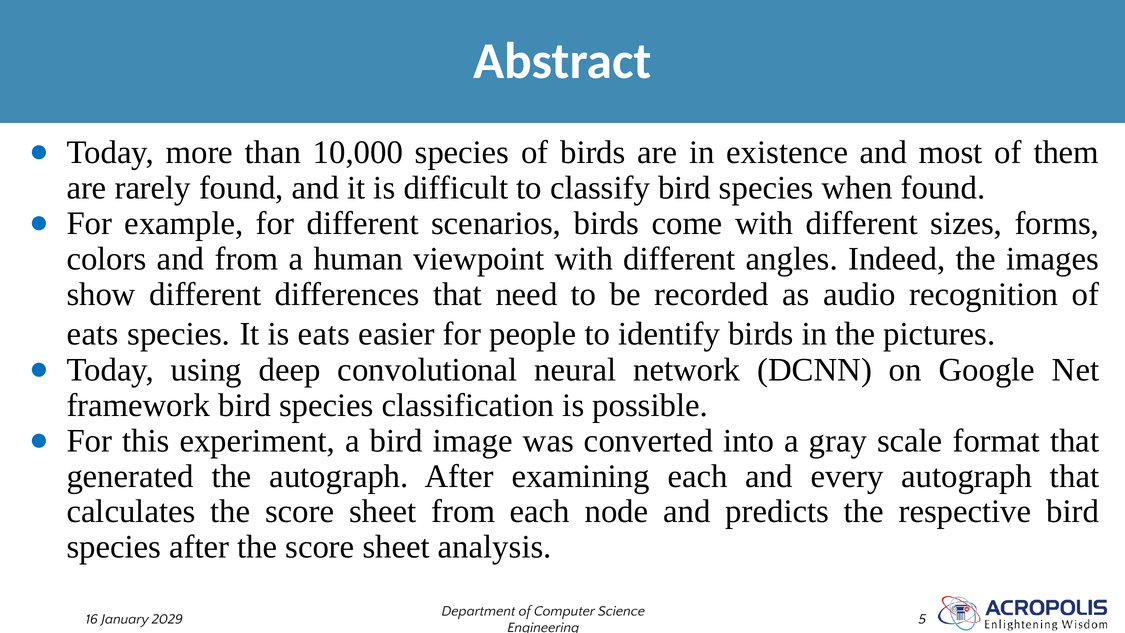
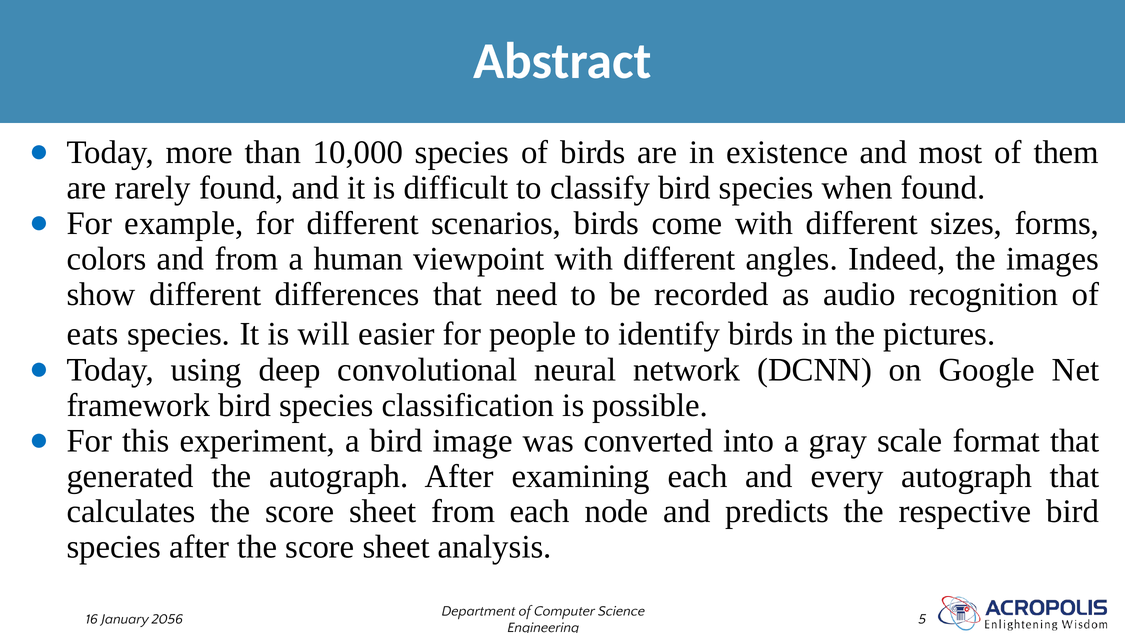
is eats: eats -> will
2029: 2029 -> 2056
